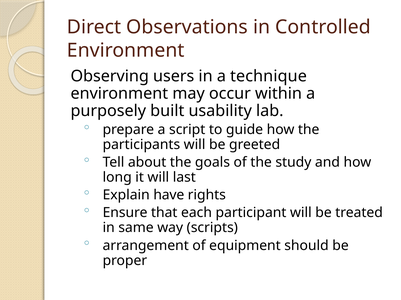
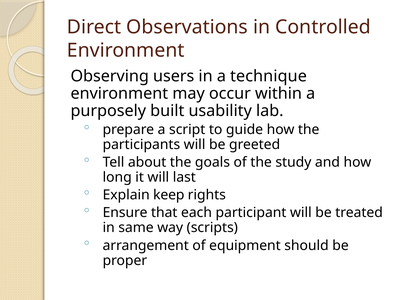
have: have -> keep
